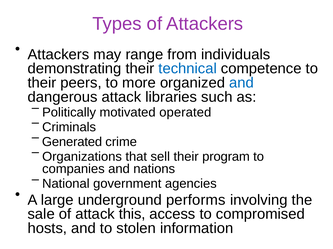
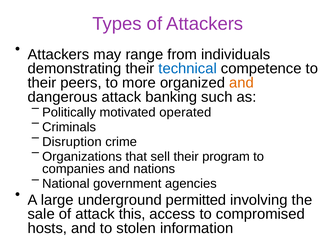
and at (242, 83) colour: blue -> orange
libraries: libraries -> banking
Generated: Generated -> Disruption
performs: performs -> permitted
